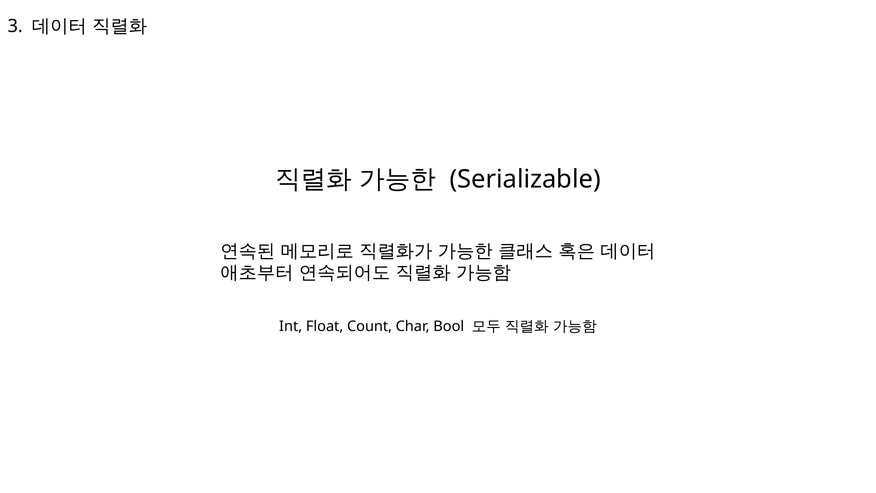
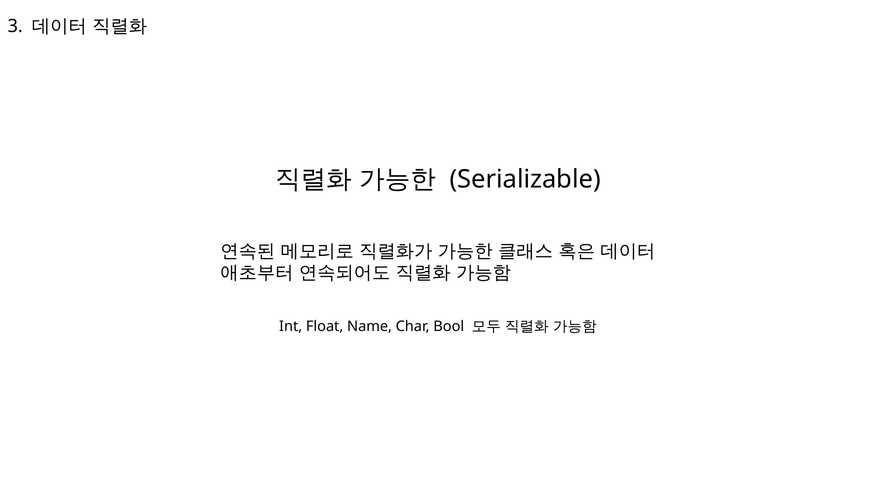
Count: Count -> Name
